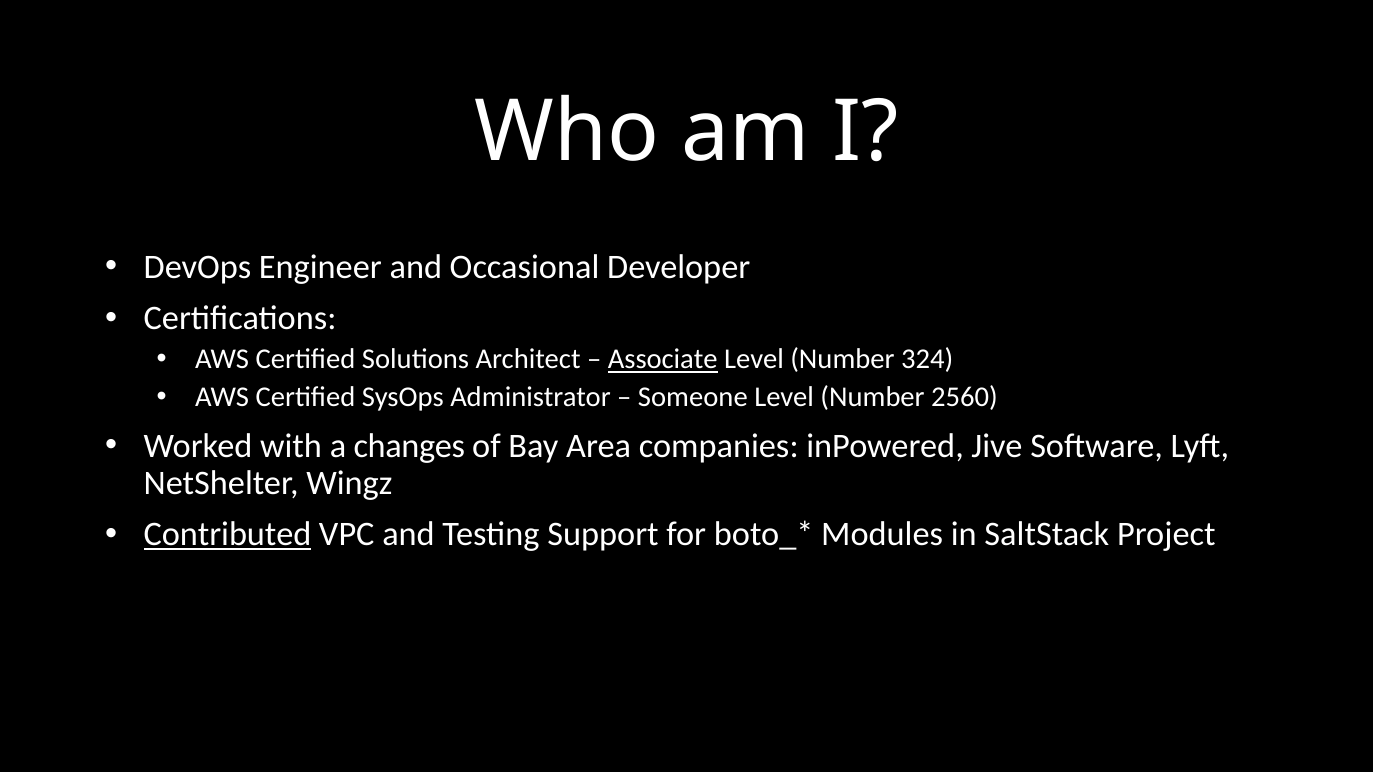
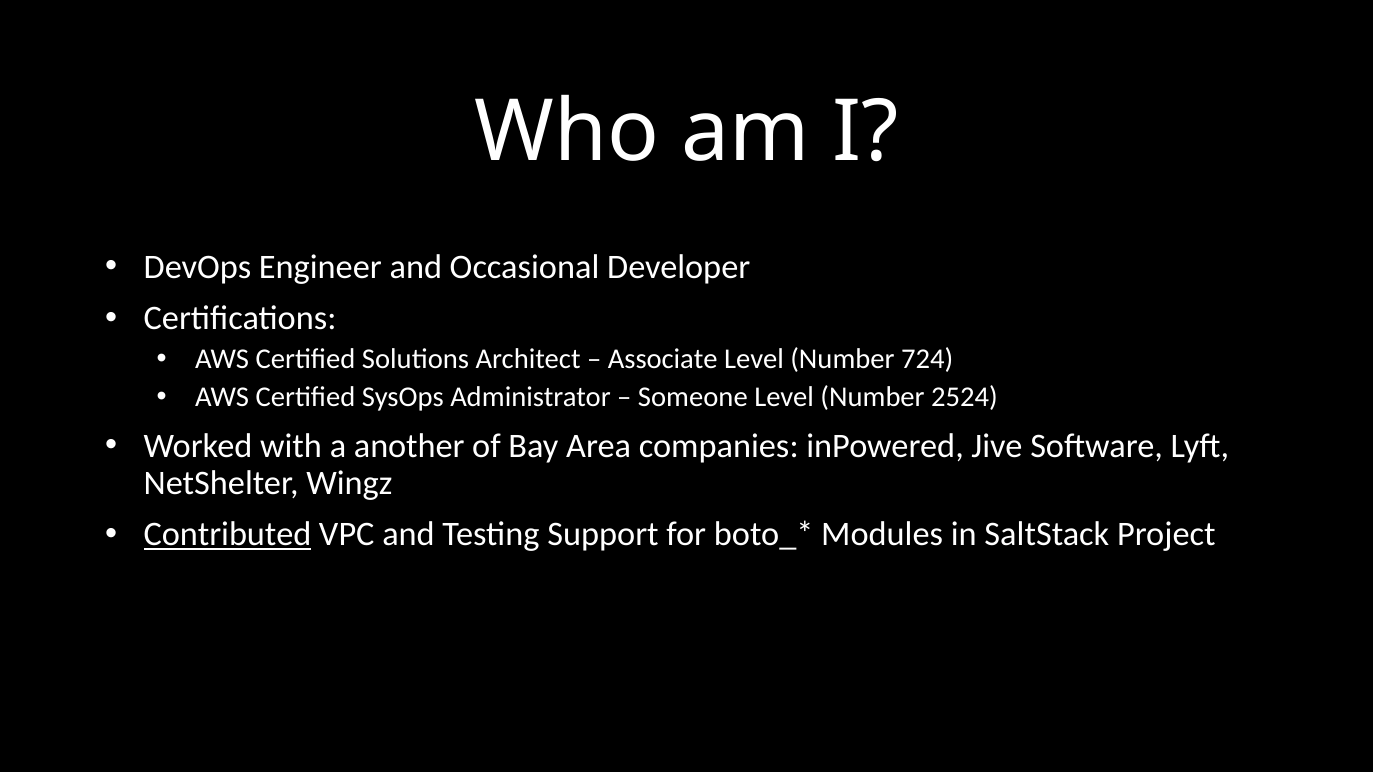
Associate underline: present -> none
324: 324 -> 724
2560: 2560 -> 2524
changes: changes -> another
